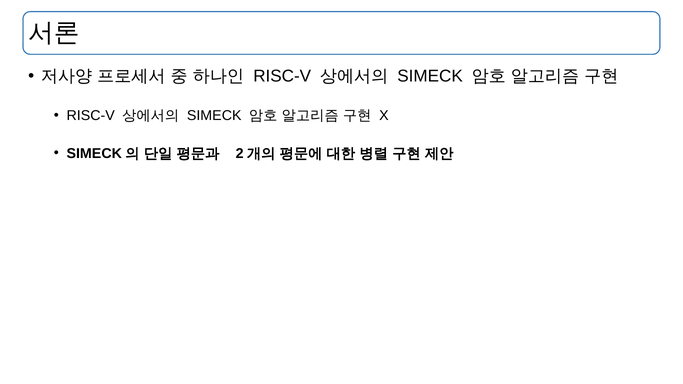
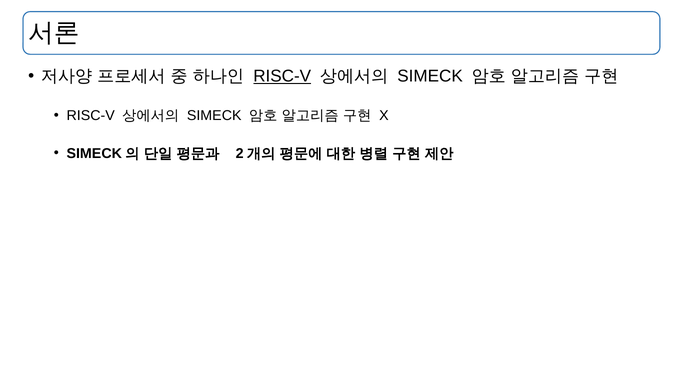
RISC-V at (282, 76) underline: none -> present
